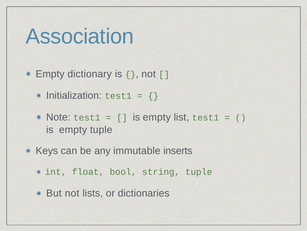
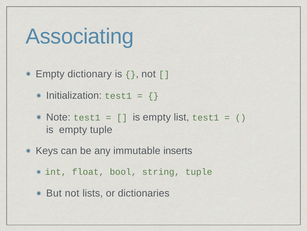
Association: Association -> Associating
